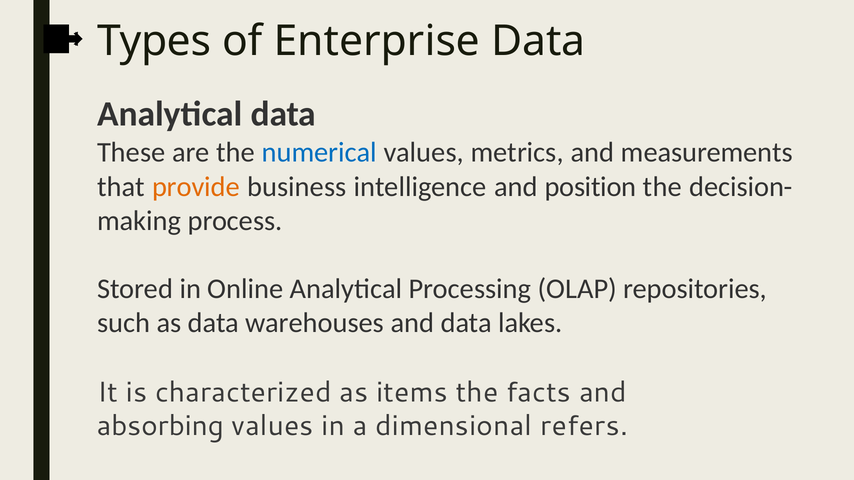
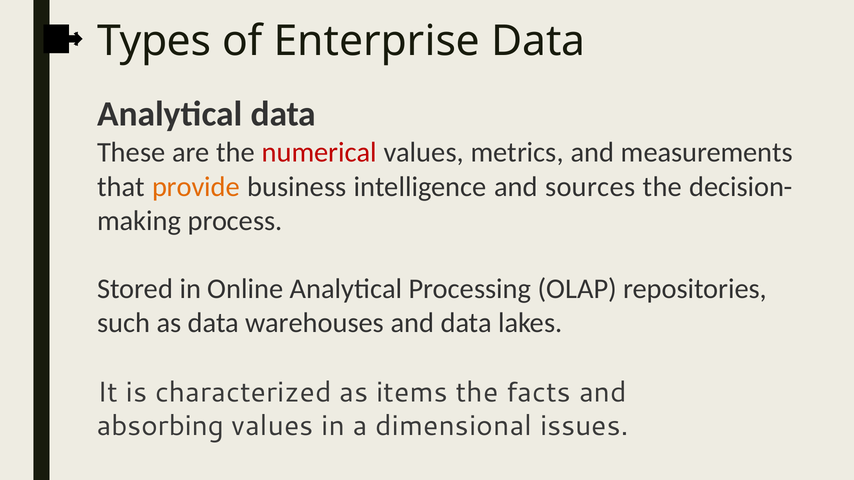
numerical colour: blue -> red
position: position -> sources
refers: refers -> issues
